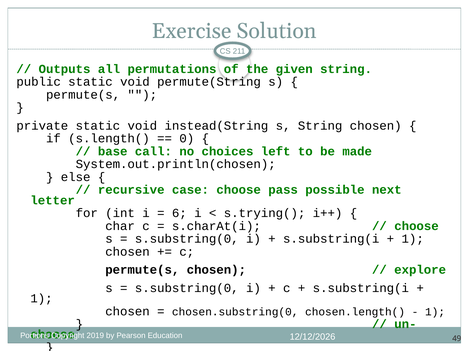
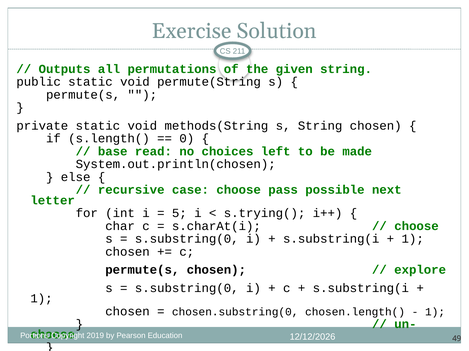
instead(String: instead(String -> methods(String
call: call -> read
6: 6 -> 5
